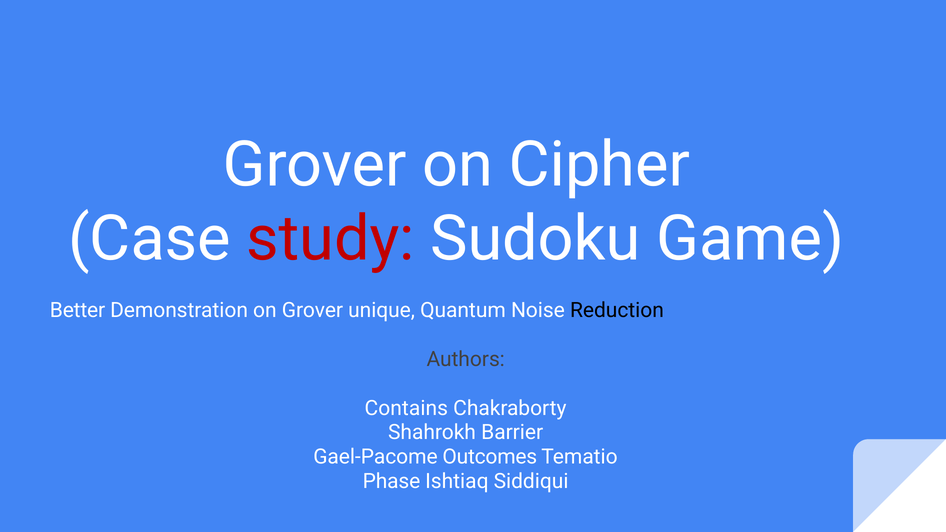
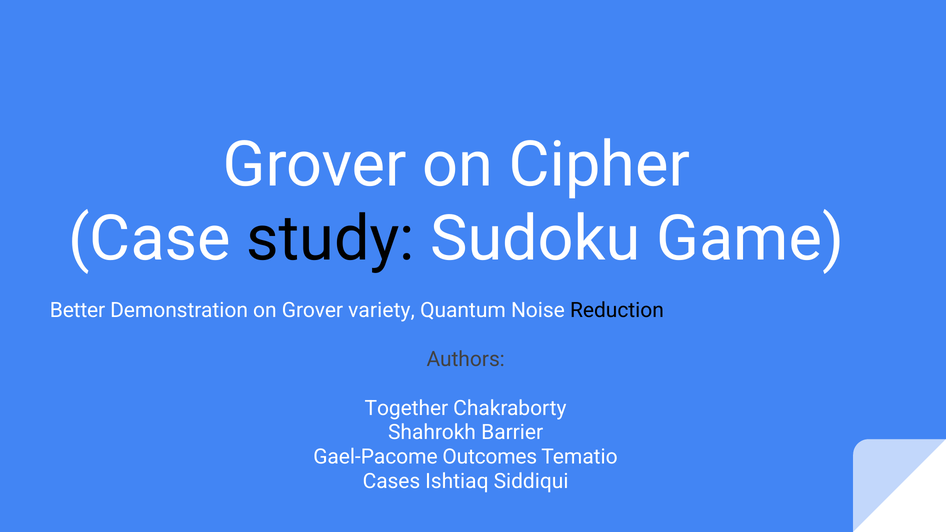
study colour: red -> black
unique: unique -> variety
Contains: Contains -> Together
Phase: Phase -> Cases
